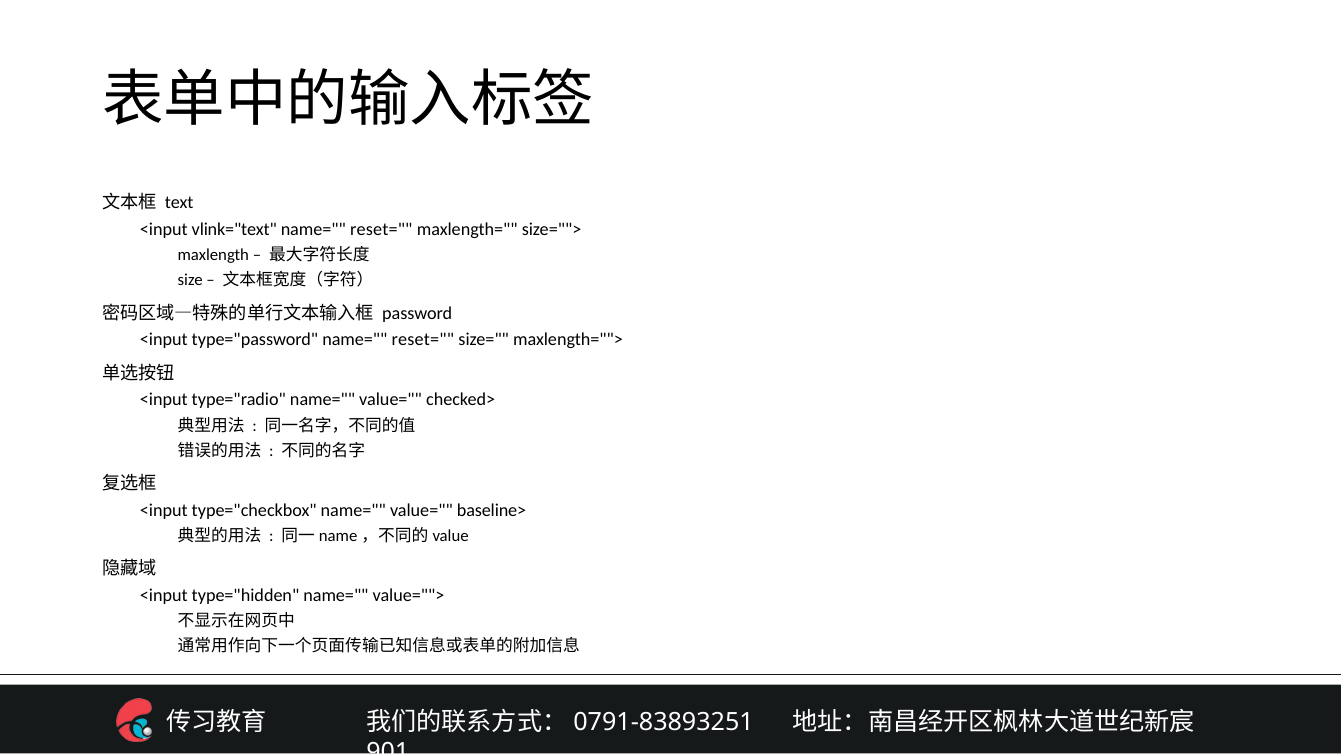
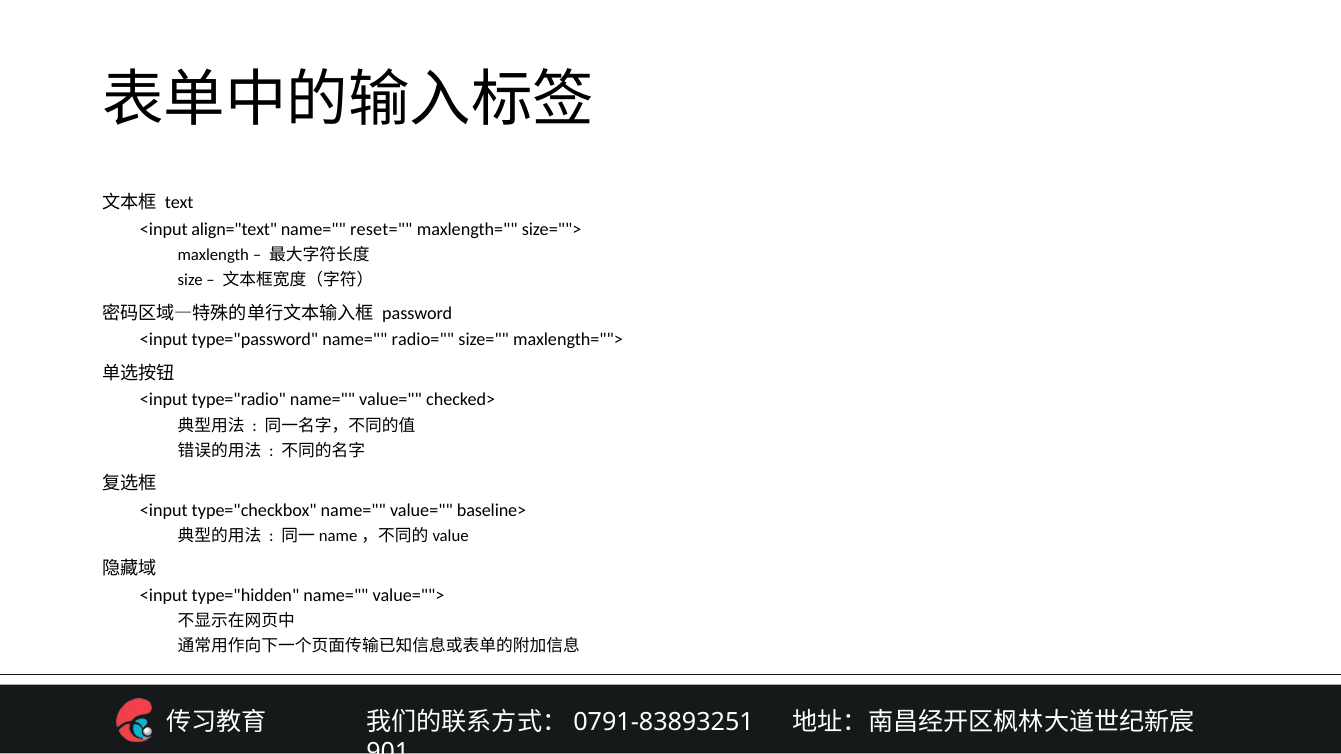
vlink="text: vlink="text -> align="text
type="password name= reset=: reset= -> radio=
